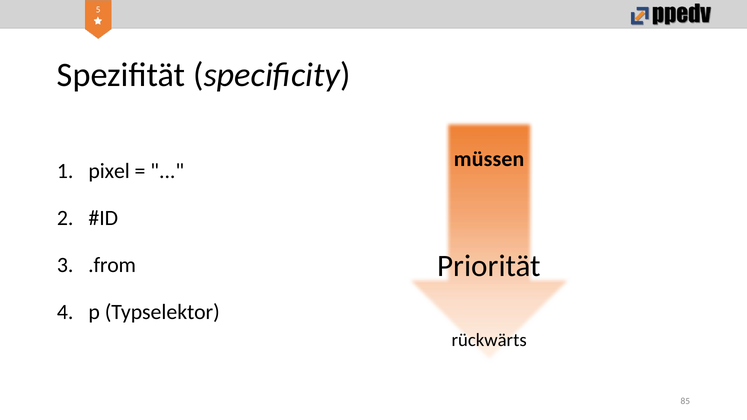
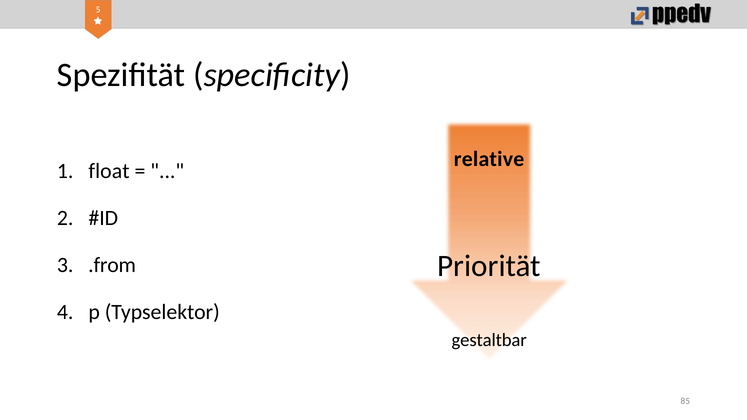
müssen: müssen -> relative
pixel: pixel -> float
rückwärts: rückwärts -> gestaltbar
